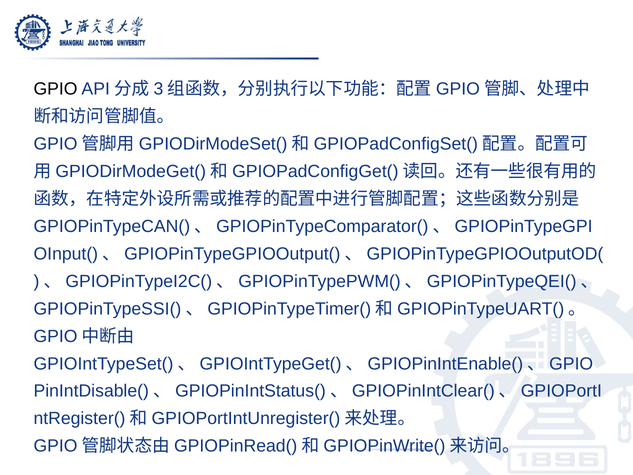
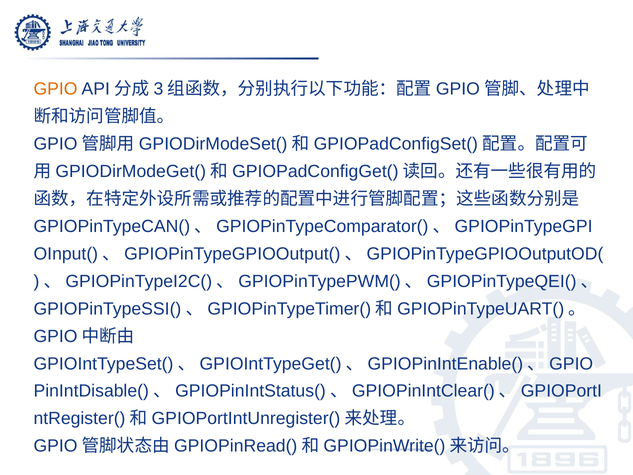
GPIO colour: black -> orange
